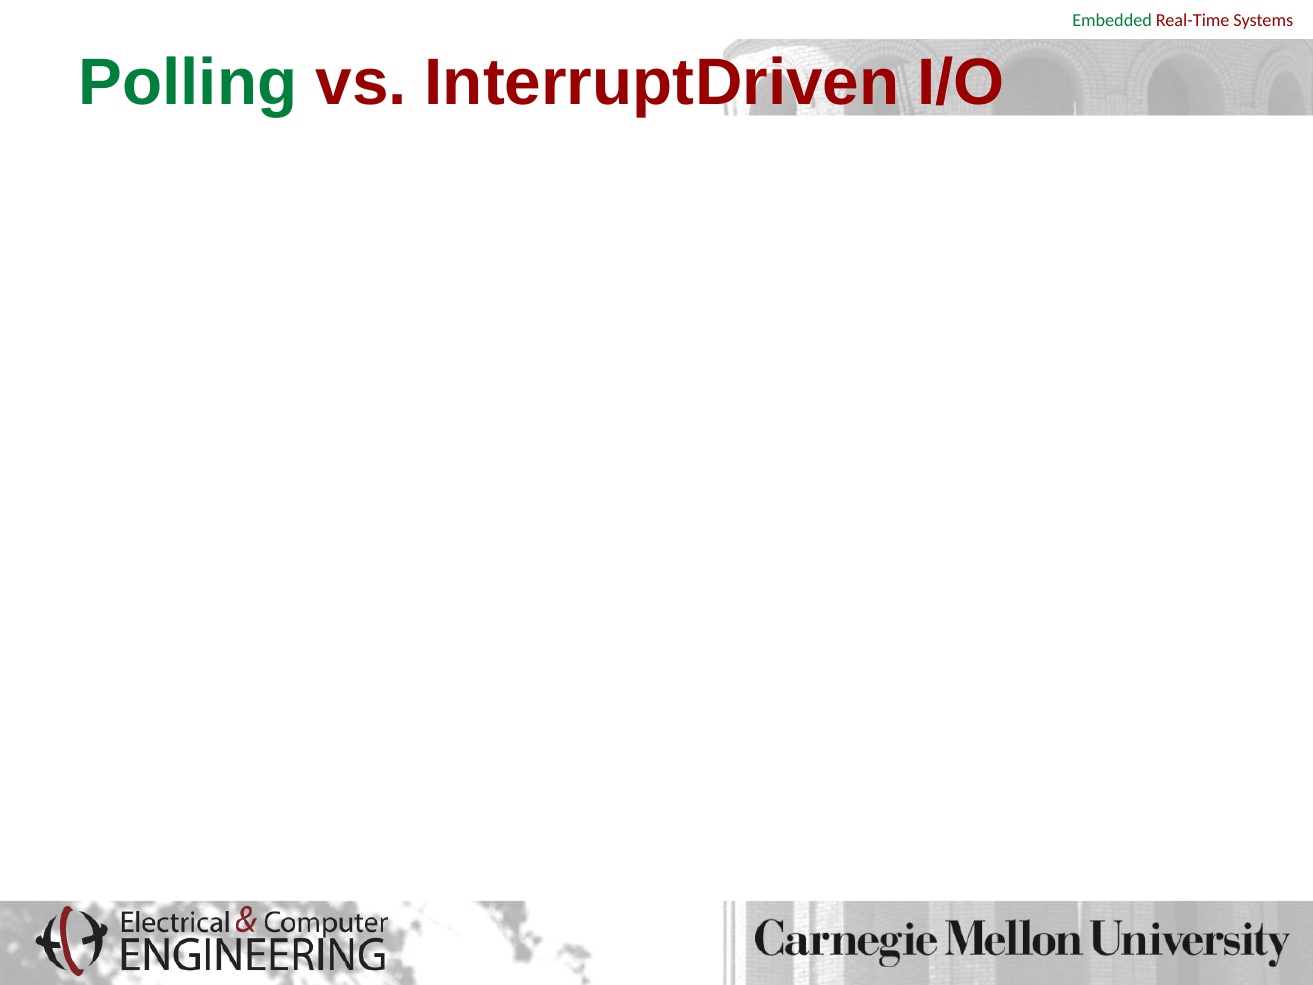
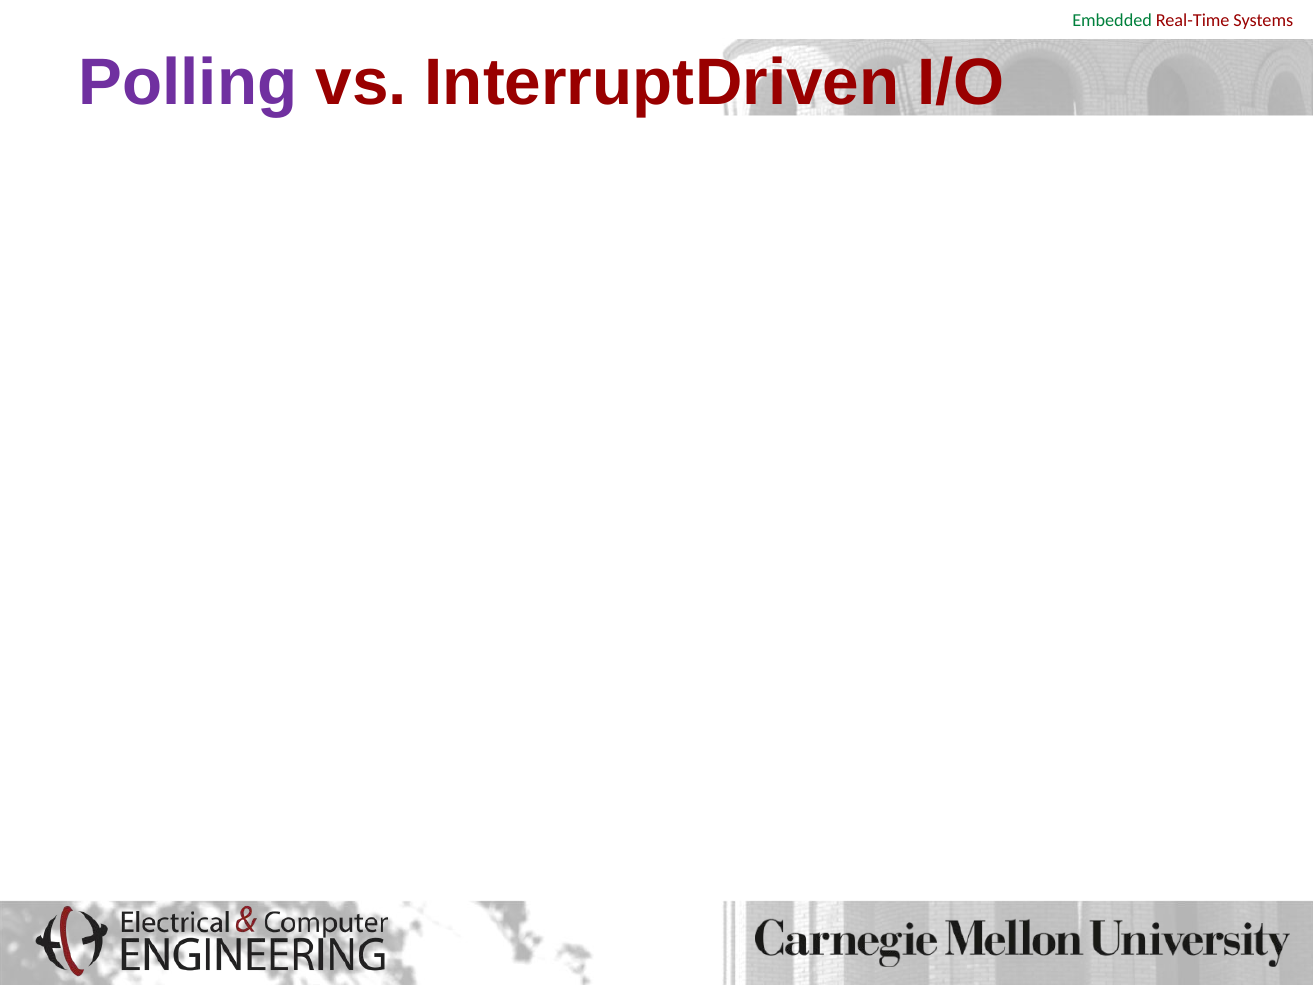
Polling at (188, 82) colour: green -> purple
